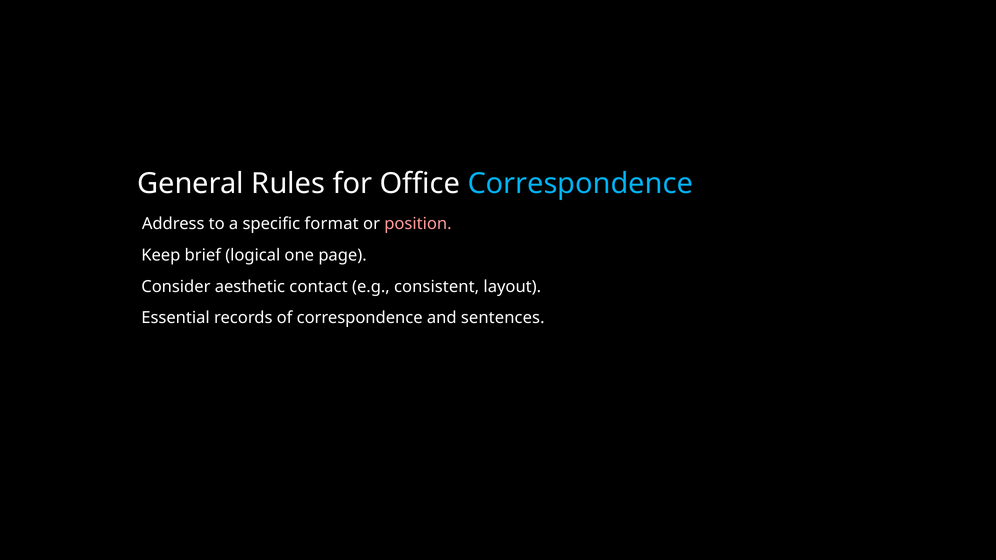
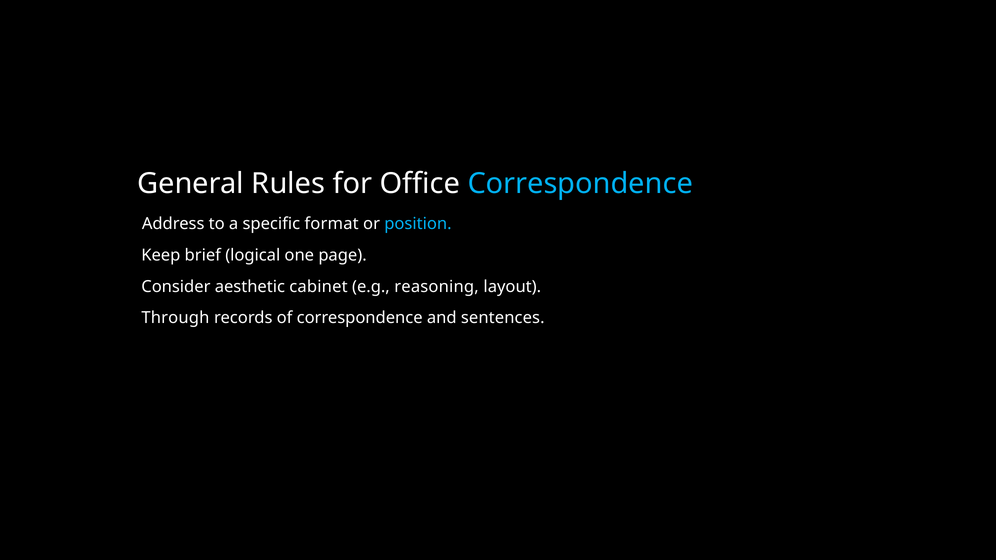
position colour: pink -> light blue
contact: contact -> cabinet
consistent: consistent -> reasoning
Essential: Essential -> Through
